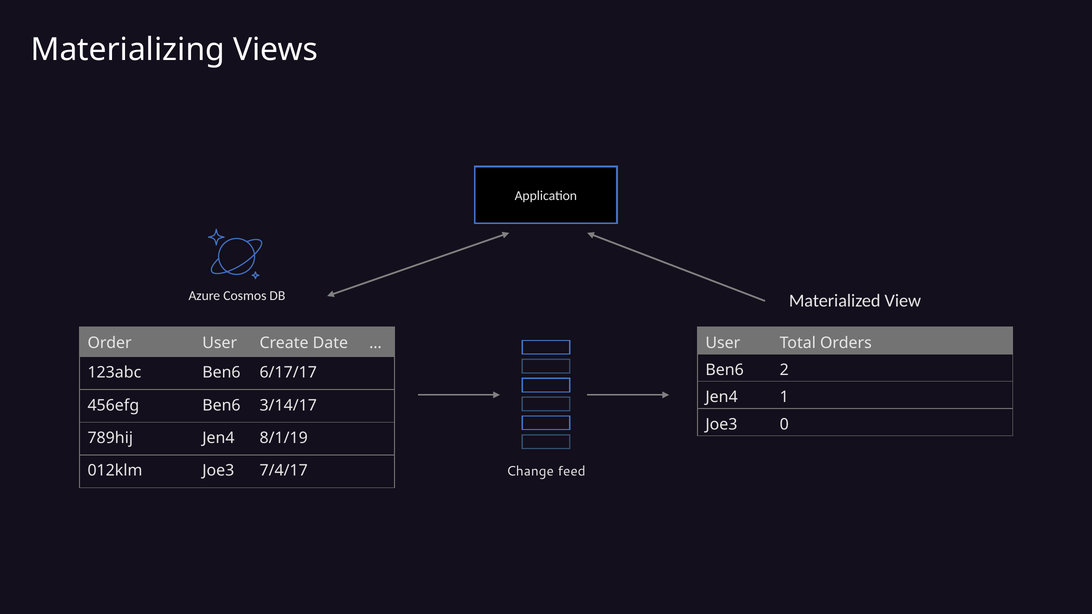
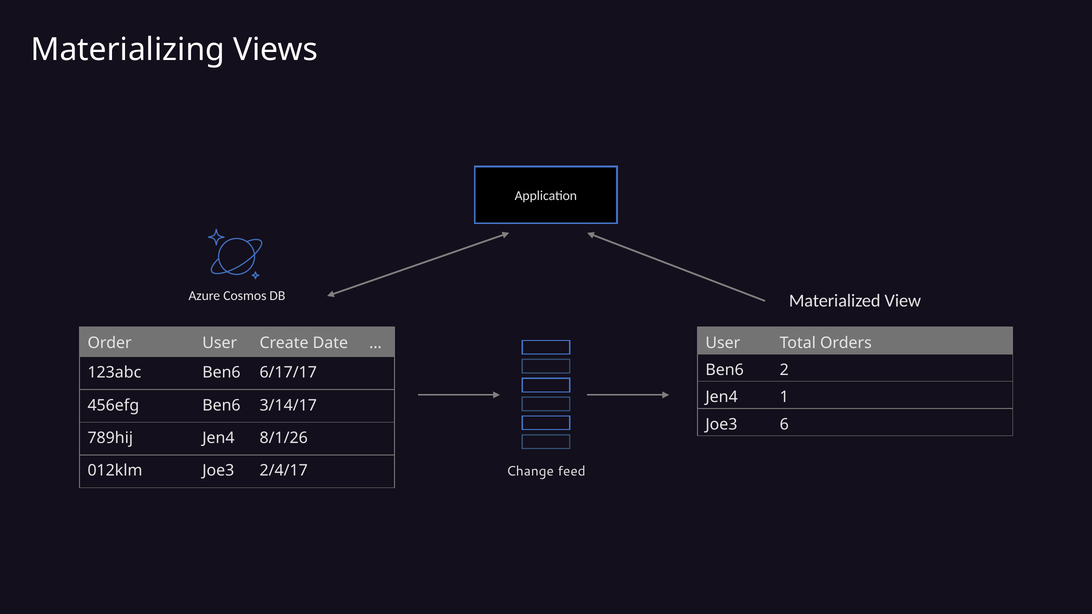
0: 0 -> 6
8/1/19: 8/1/19 -> 8/1/26
7/4/17: 7/4/17 -> 2/4/17
